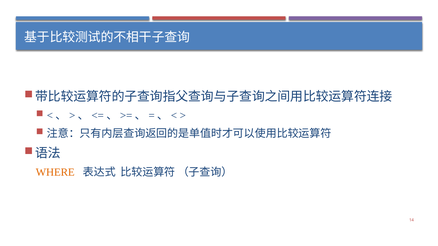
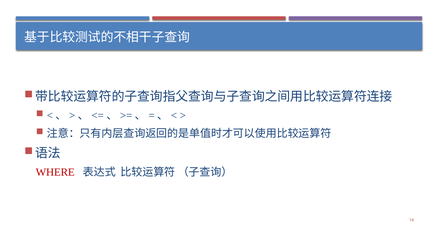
WHERE colour: orange -> red
